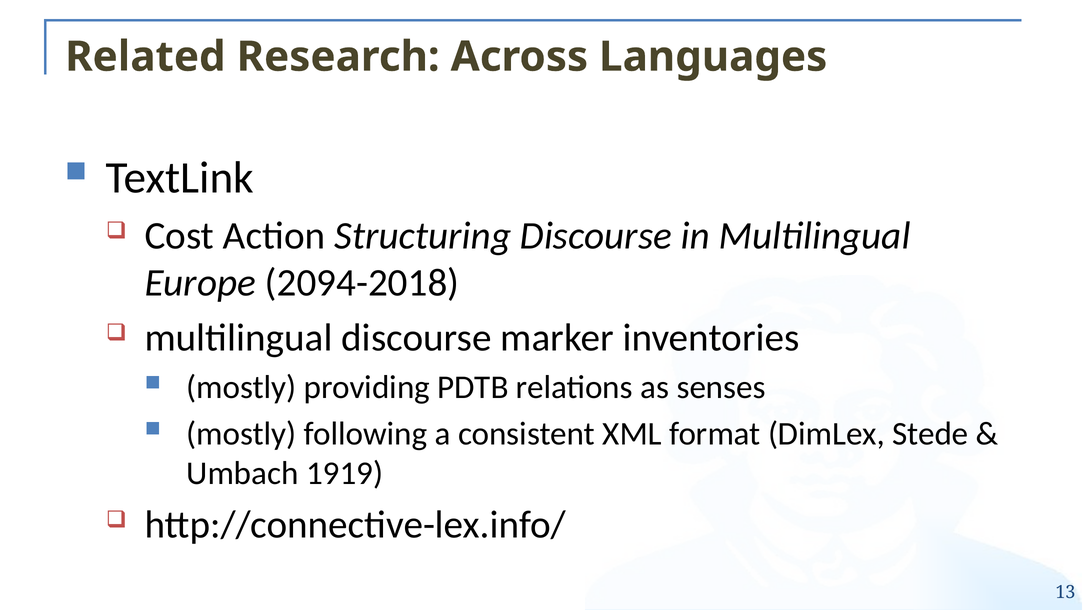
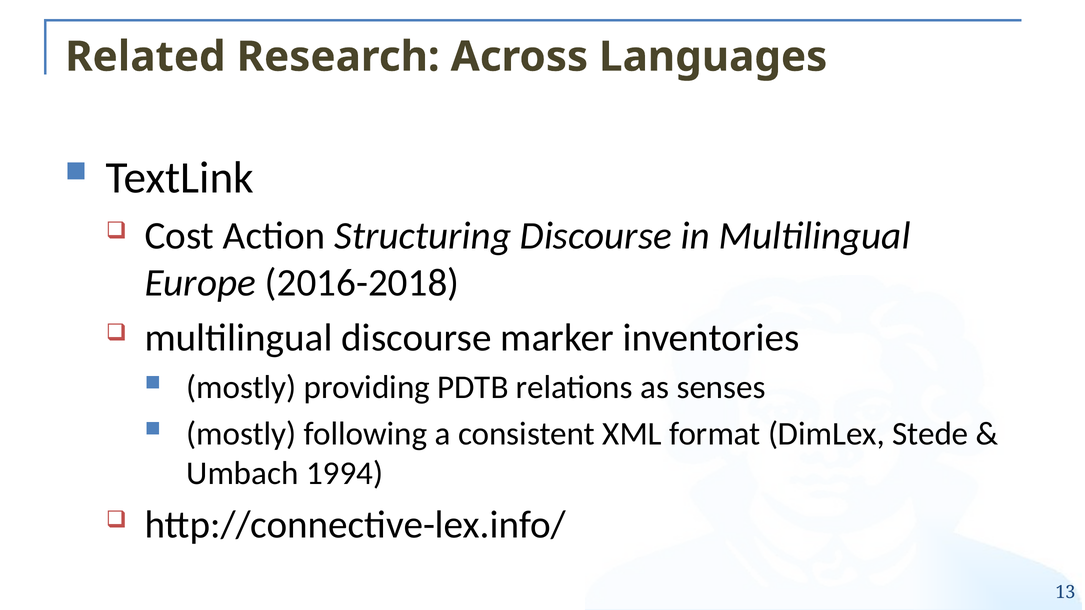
2094-2018: 2094-2018 -> 2016-2018
1919: 1919 -> 1994
